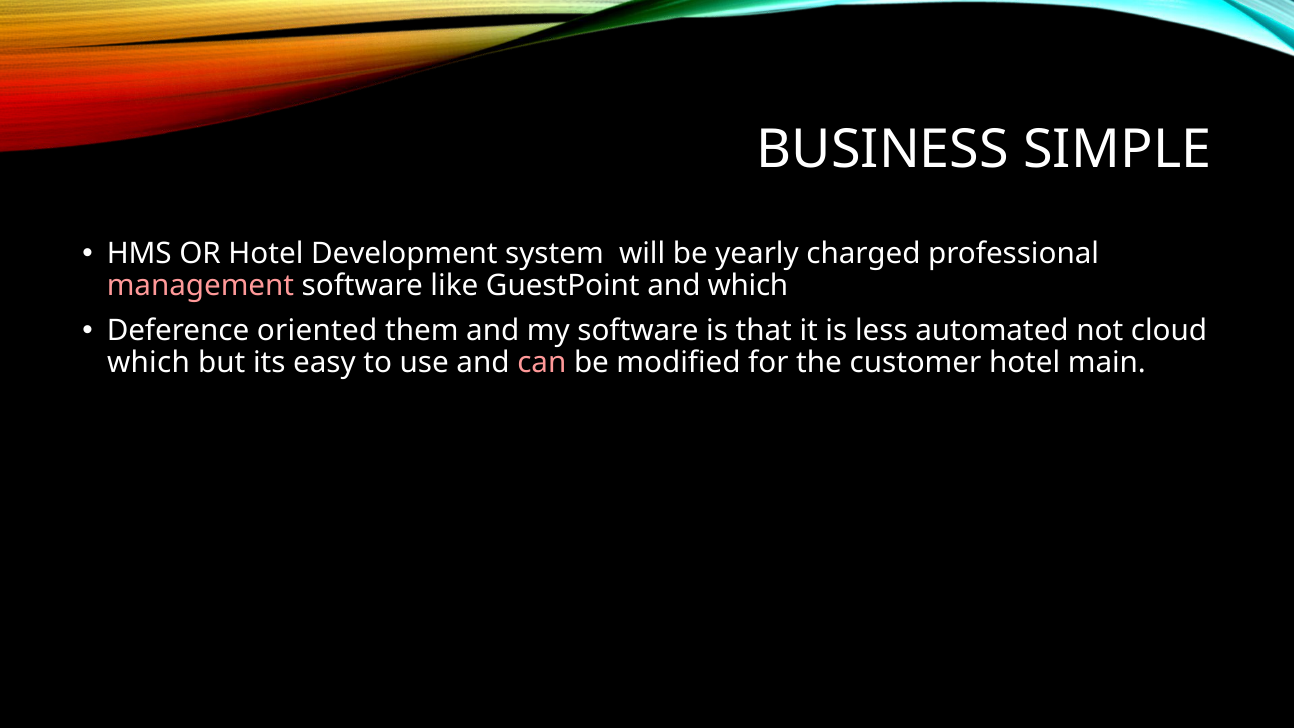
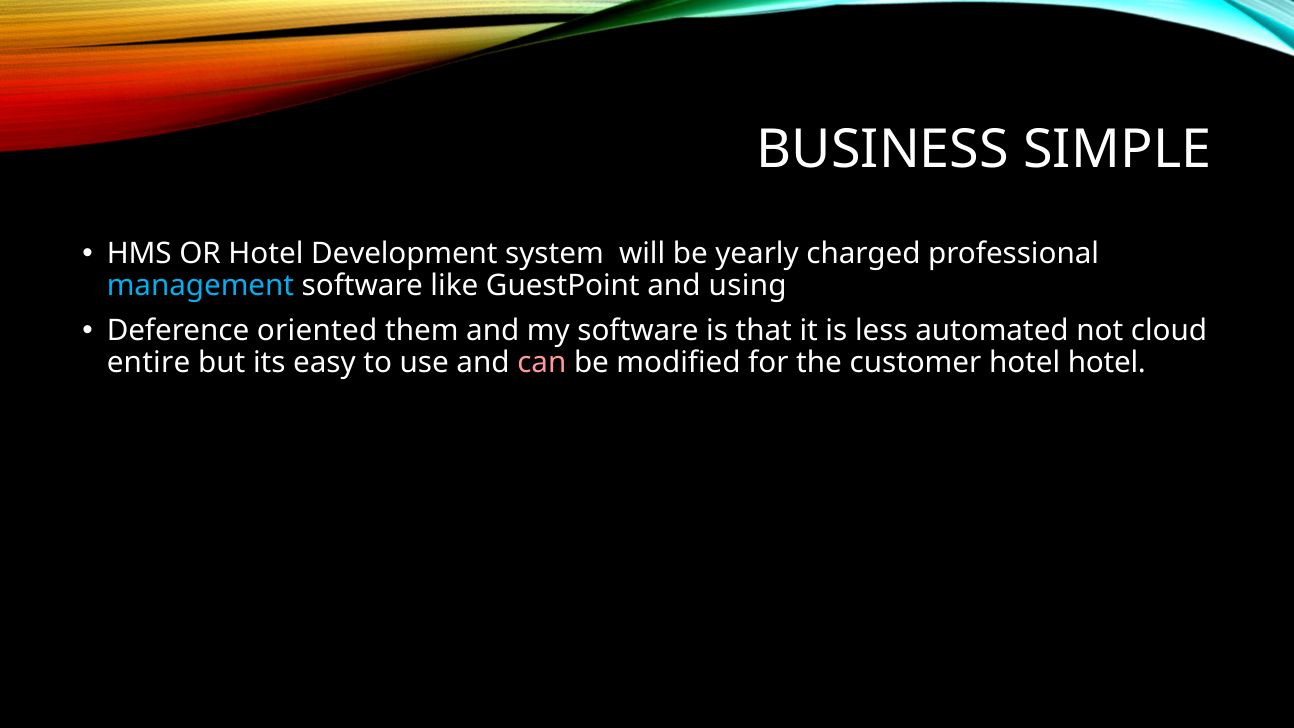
management colour: pink -> light blue
and which: which -> using
which at (149, 363): which -> entire
hotel main: main -> hotel
